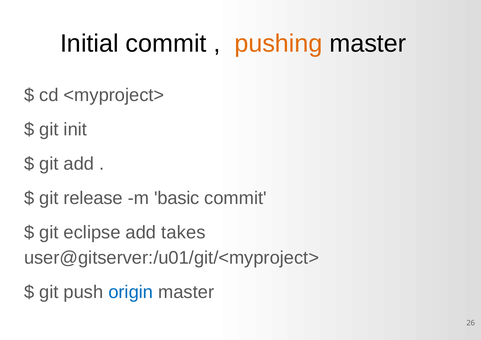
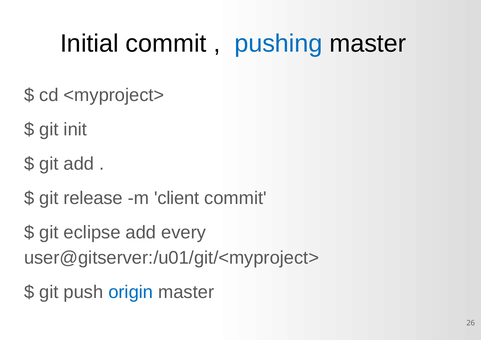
pushing colour: orange -> blue
basic: basic -> client
takes: takes -> every
